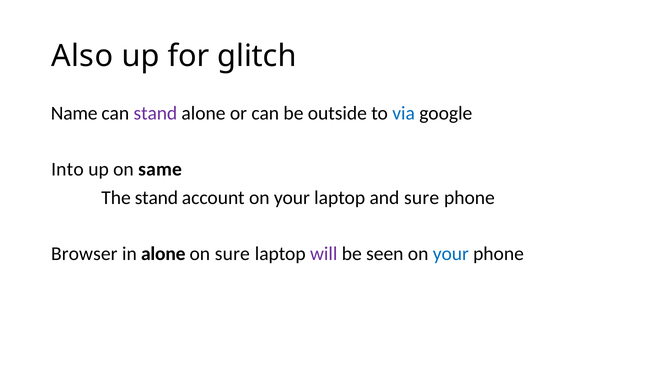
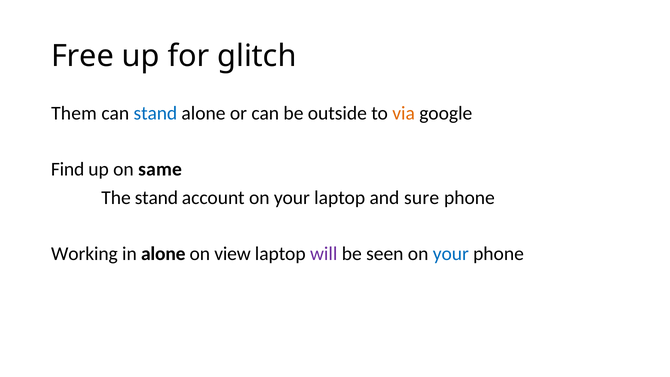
Also: Also -> Free
Name: Name -> Them
stand at (155, 113) colour: purple -> blue
via colour: blue -> orange
Into: Into -> Find
Browser: Browser -> Working
on sure: sure -> view
